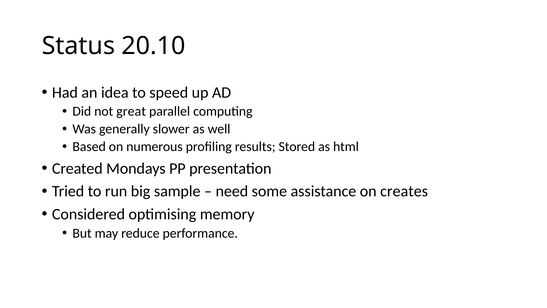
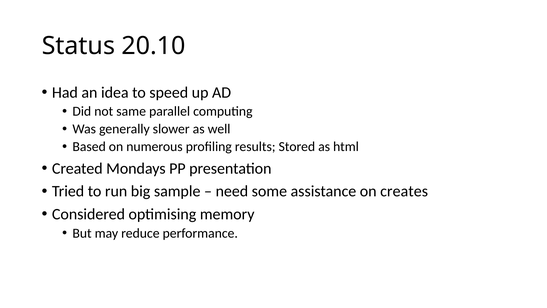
great: great -> same
